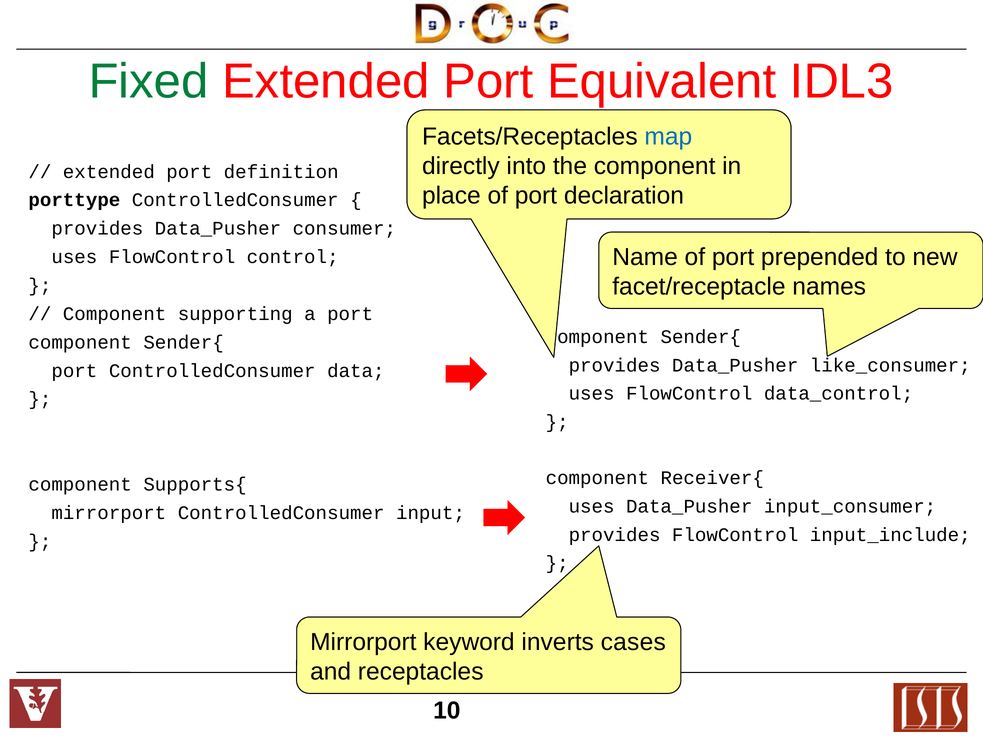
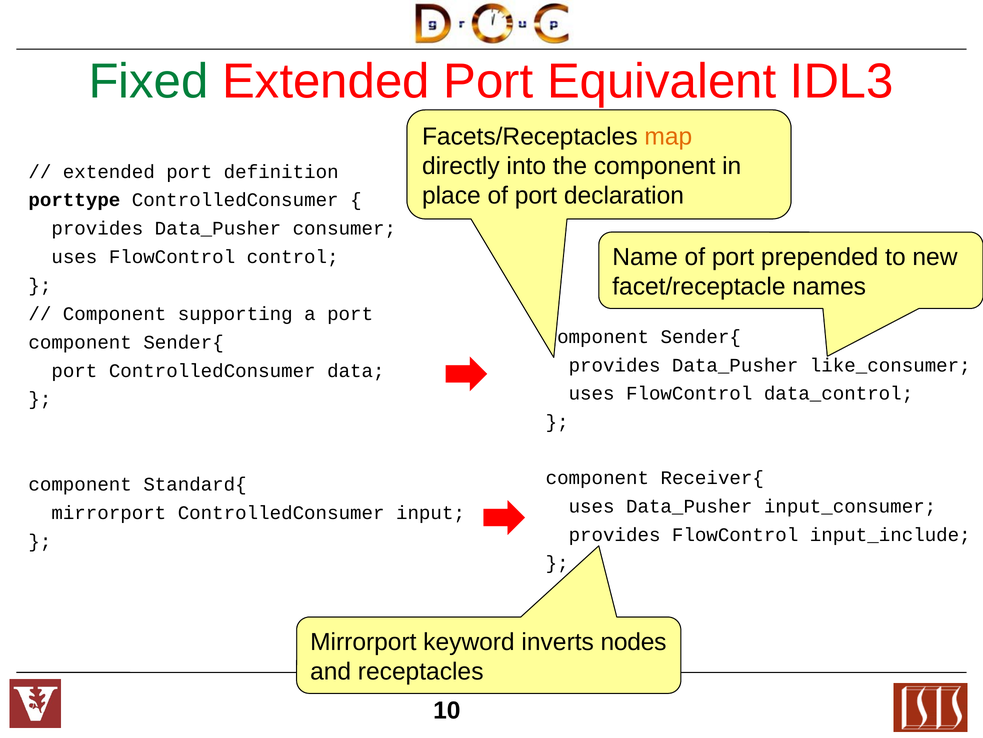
map colour: blue -> orange
Supports{: Supports{ -> Standard{
cases: cases -> nodes
